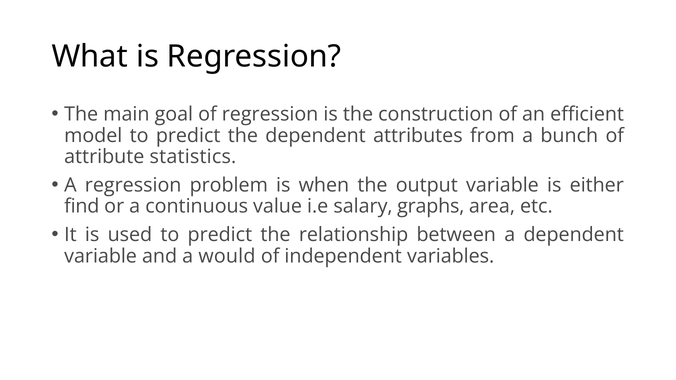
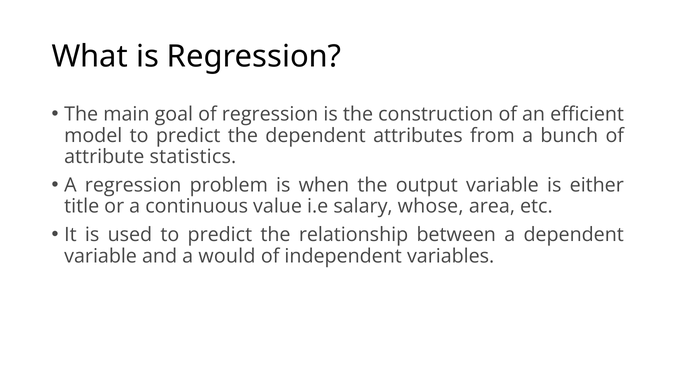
find: find -> title
graphs: graphs -> whose
